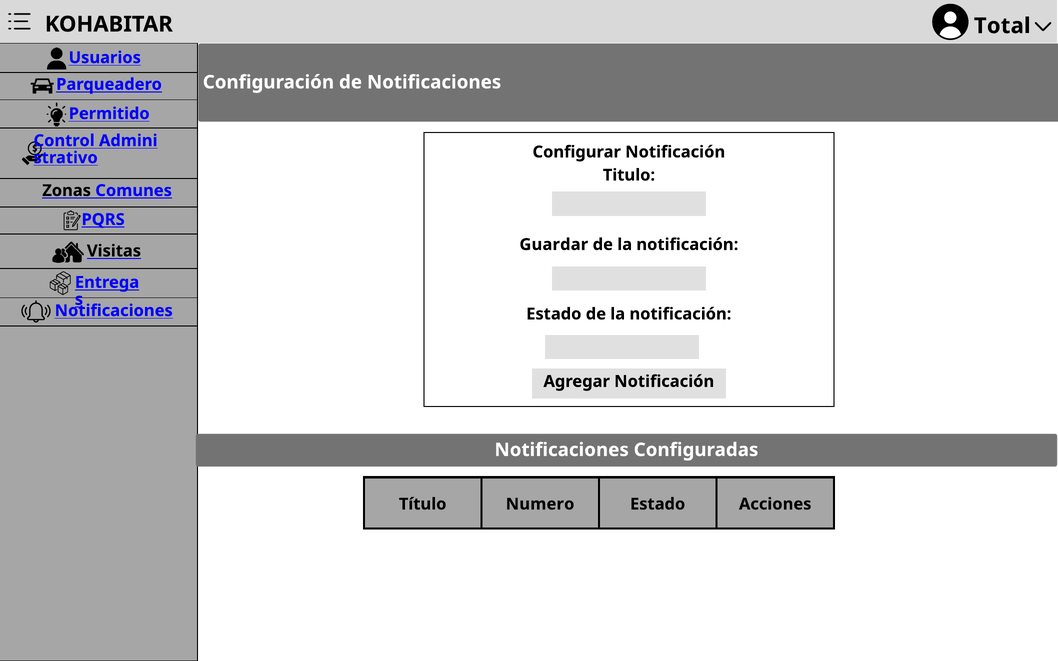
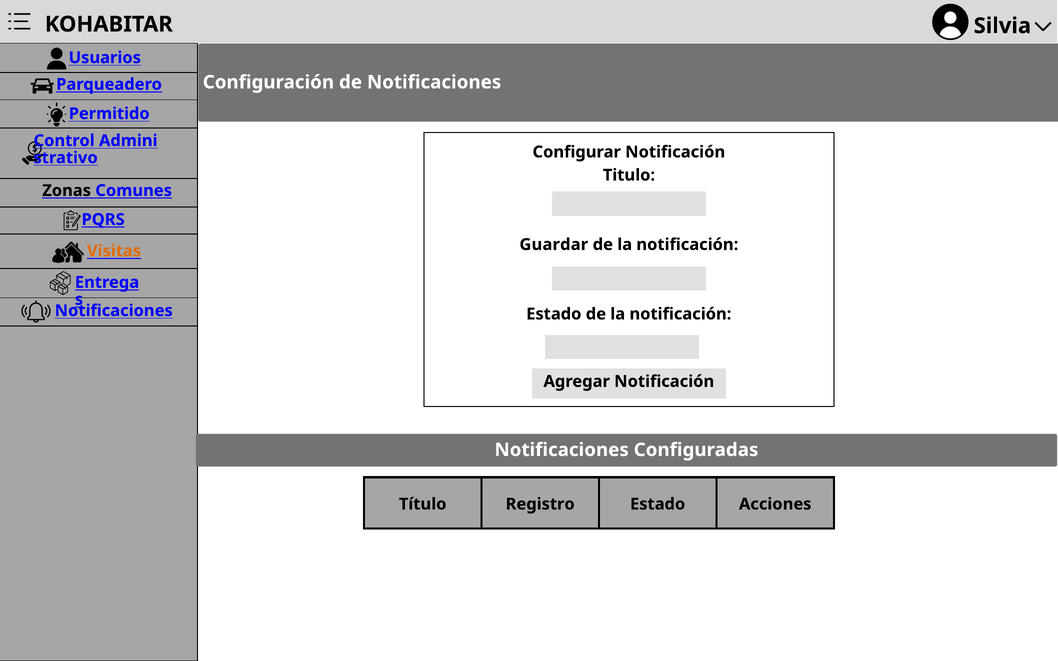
Total: Total -> Silvia
Visitas colour: black -> orange
Numero: Numero -> Registro
